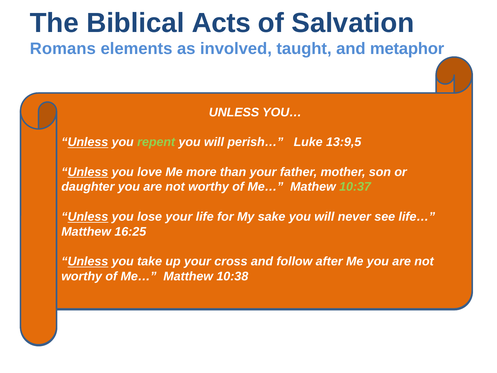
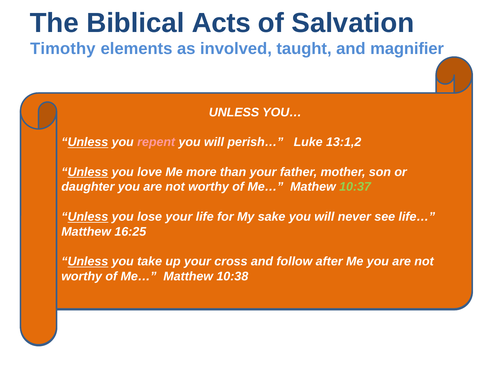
Romans: Romans -> Timothy
metaphor: metaphor -> magnifier
repent at (156, 142) colour: light green -> pink
13:9,5: 13:9,5 -> 13:1,2
